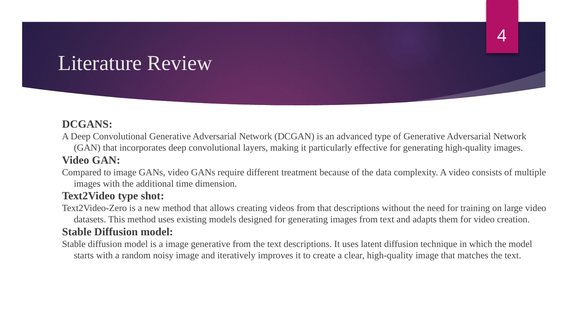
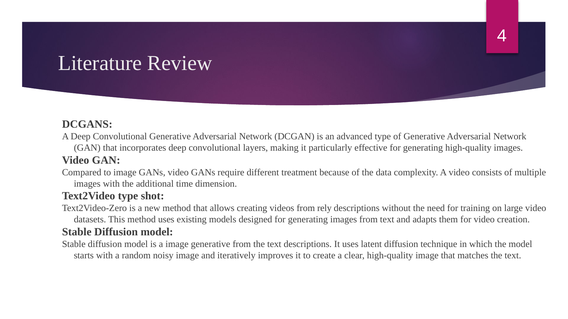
from that: that -> rely
